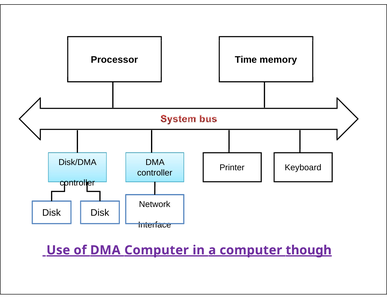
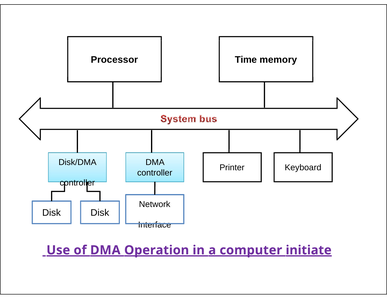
DMA Computer: Computer -> Operation
though: though -> initiate
